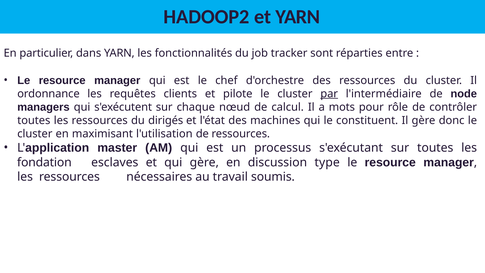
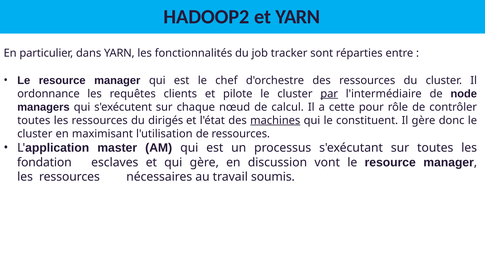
mots: mots -> cette
machines underline: none -> present
type: type -> vont
